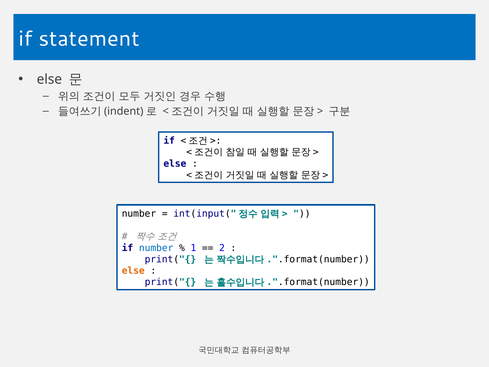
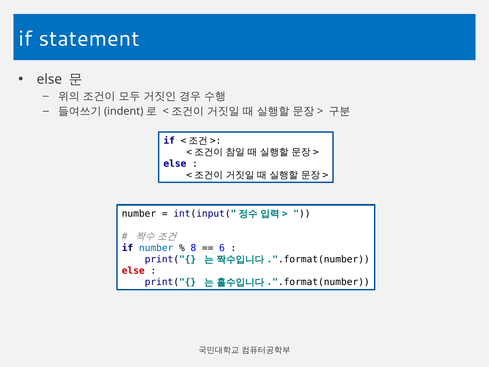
1: 1 -> 8
2: 2 -> 6
else at (133, 271) colour: orange -> red
